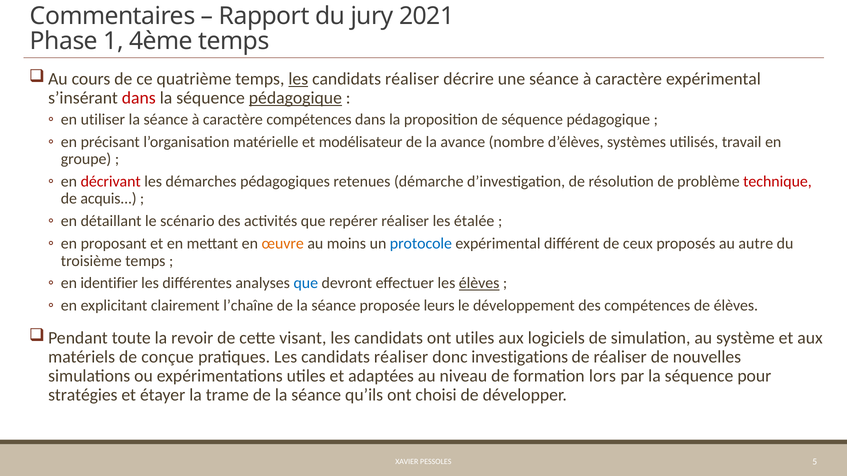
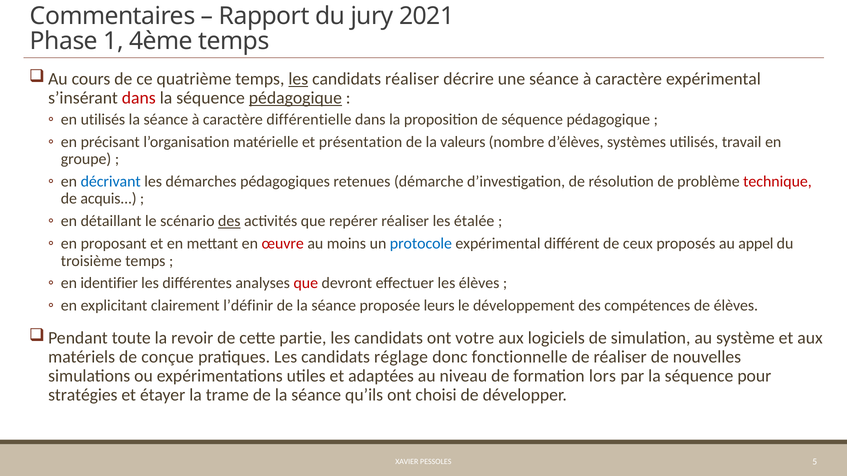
en utiliser: utiliser -> utilisés
caractère compétences: compétences -> différentielle
modélisateur: modélisateur -> présentation
avance: avance -> valeurs
décrivant colour: red -> blue
des at (229, 221) underline: none -> present
œuvre colour: orange -> red
autre: autre -> appel
que at (306, 283) colour: blue -> red
élèves at (479, 283) underline: present -> none
l’chaîne: l’chaîne -> l’définir
visant: visant -> partie
ont utiles: utiles -> votre
pratiques Les candidats réaliser: réaliser -> réglage
investigations: investigations -> fonctionnelle
